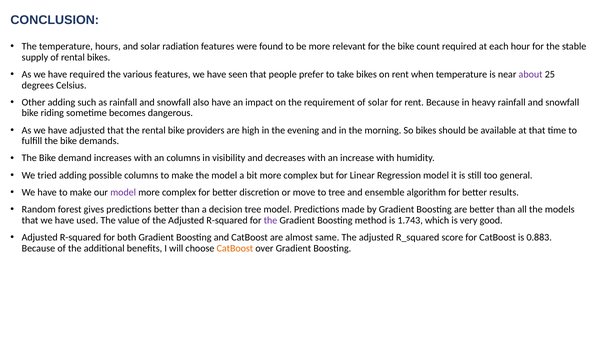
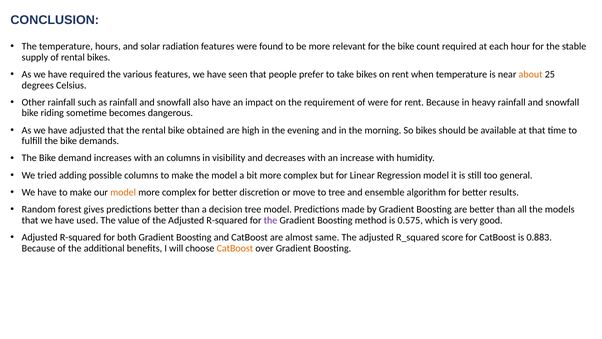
about colour: purple -> orange
Other adding: adding -> rainfall
of solar: solar -> were
providers: providers -> obtained
model at (123, 192) colour: purple -> orange
1.743: 1.743 -> 0.575
